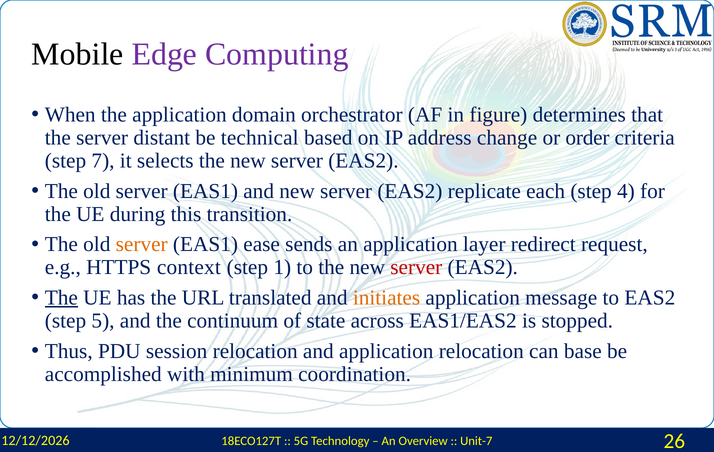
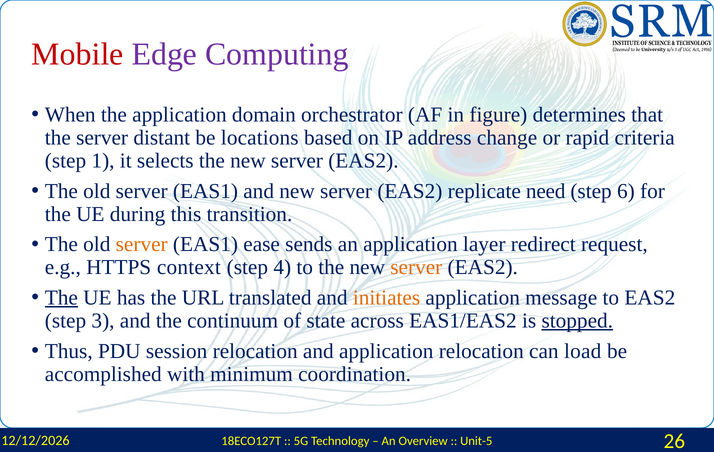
Mobile colour: black -> red
technical: technical -> locations
order: order -> rapid
7: 7 -> 1
each: each -> need
4: 4 -> 6
1: 1 -> 4
server at (416, 268) colour: red -> orange
5: 5 -> 3
stopped underline: none -> present
base: base -> load
Unit-7: Unit-7 -> Unit-5
